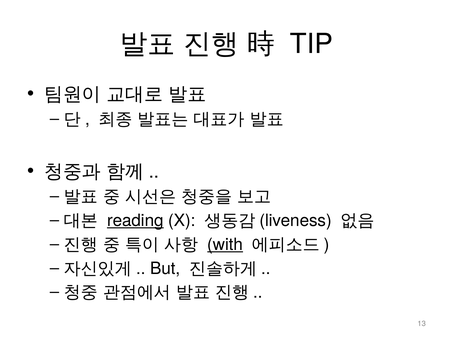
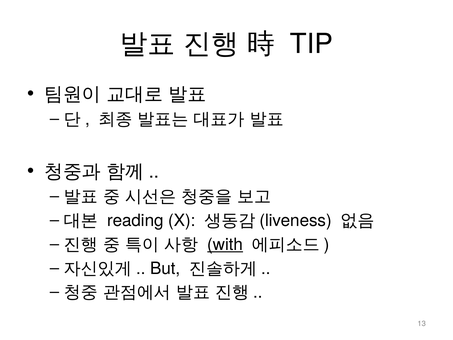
reading underline: present -> none
